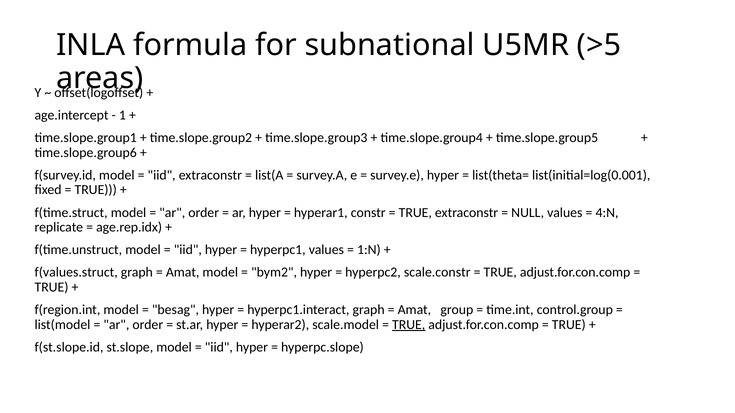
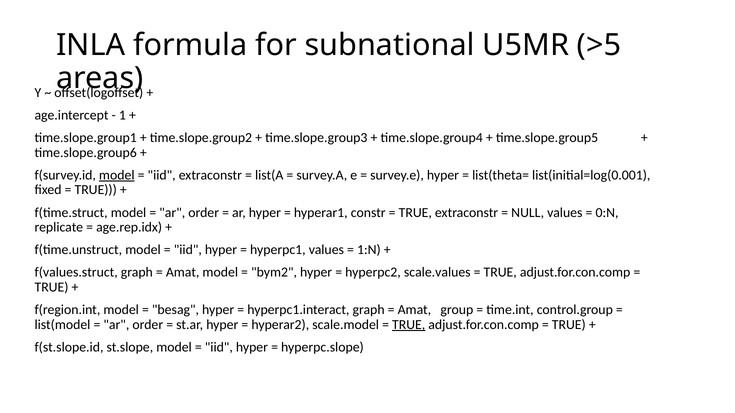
model at (117, 175) underline: none -> present
4:N: 4:N -> 0:N
scale.constr: scale.constr -> scale.values
